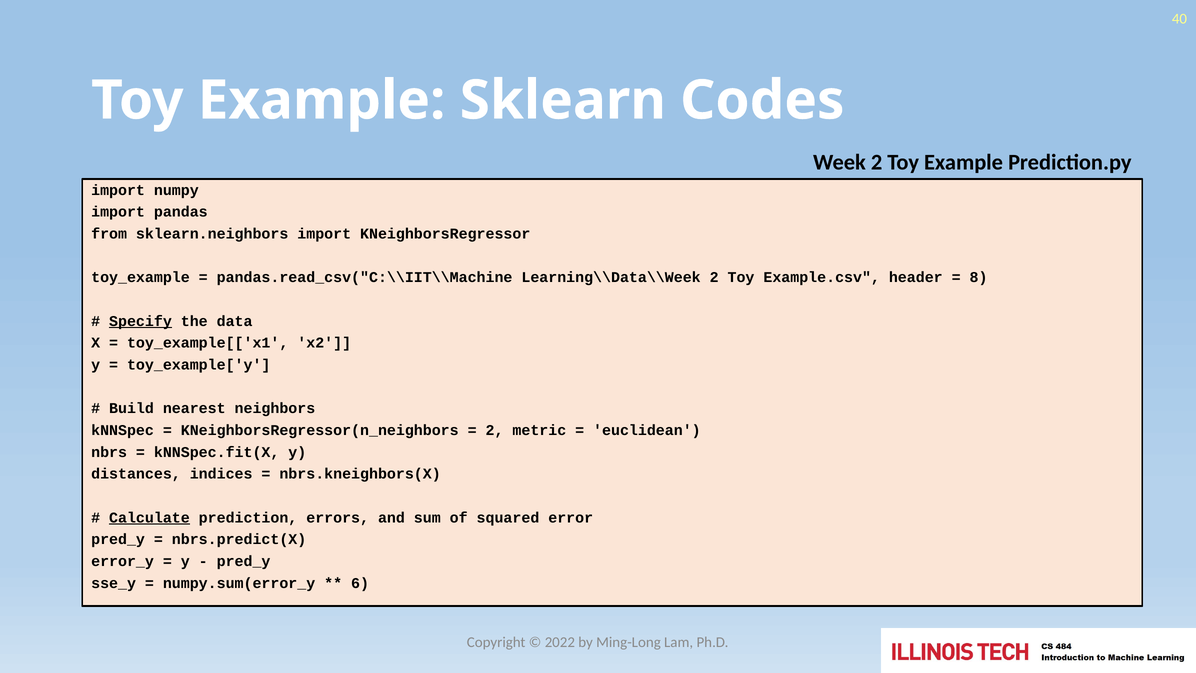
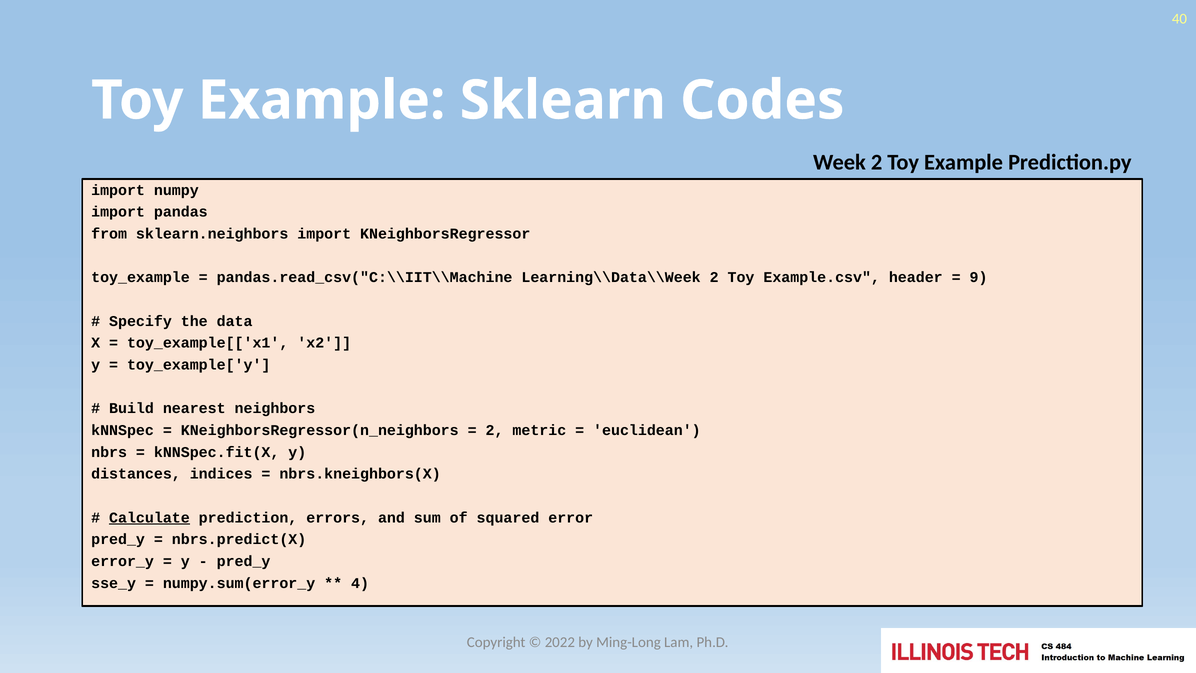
8: 8 -> 9
Specify underline: present -> none
6: 6 -> 4
